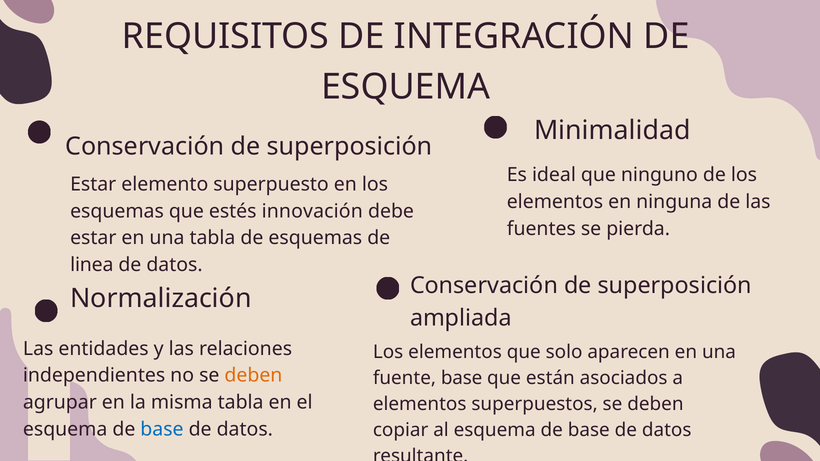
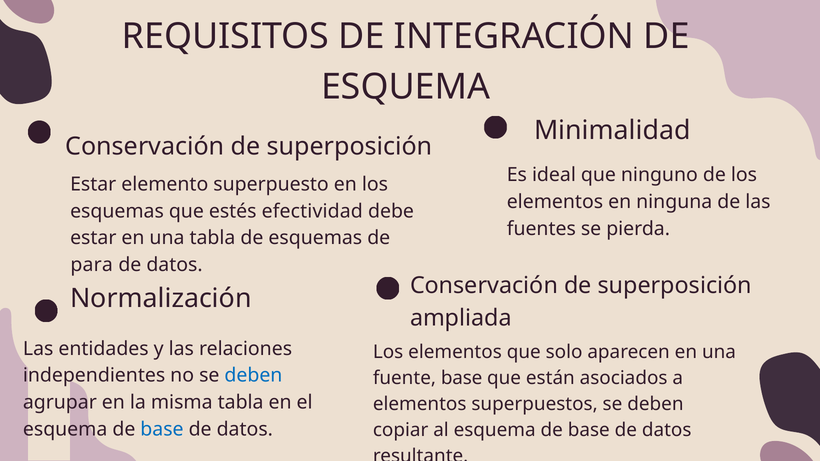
innovación: innovación -> efectividad
linea: linea -> para
deben at (253, 376) colour: orange -> blue
